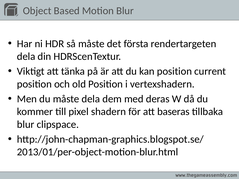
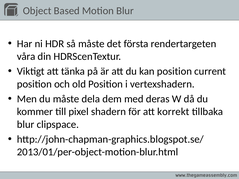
dela at (26, 57): dela -> våra
baseras: baseras -> korrekt
